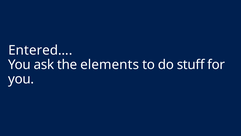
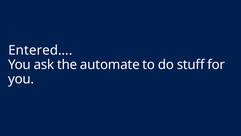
elements: elements -> automate
